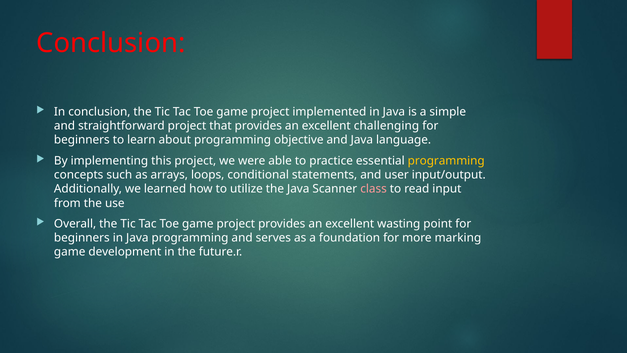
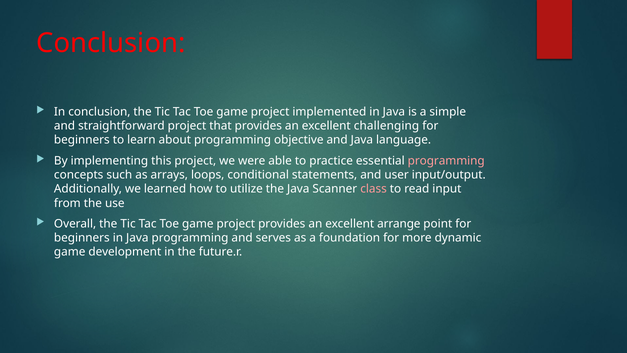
programming at (446, 161) colour: yellow -> pink
wasting: wasting -> arrange
marking: marking -> dynamic
